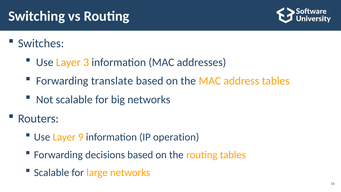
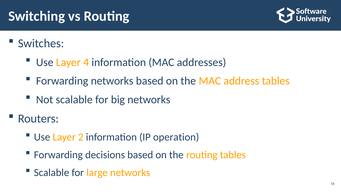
3: 3 -> 4
Forwarding translate: translate -> networks
9: 9 -> 2
